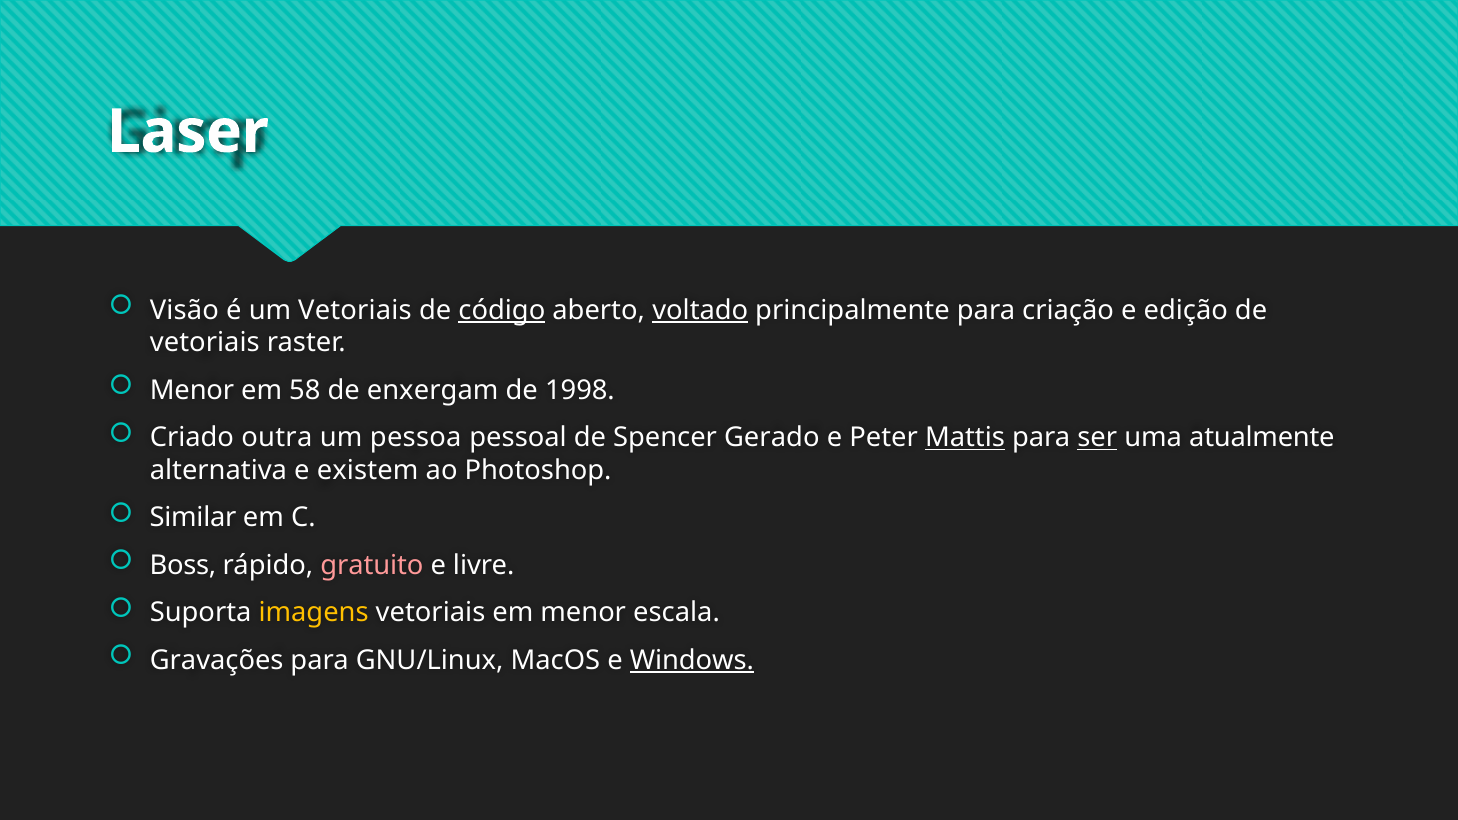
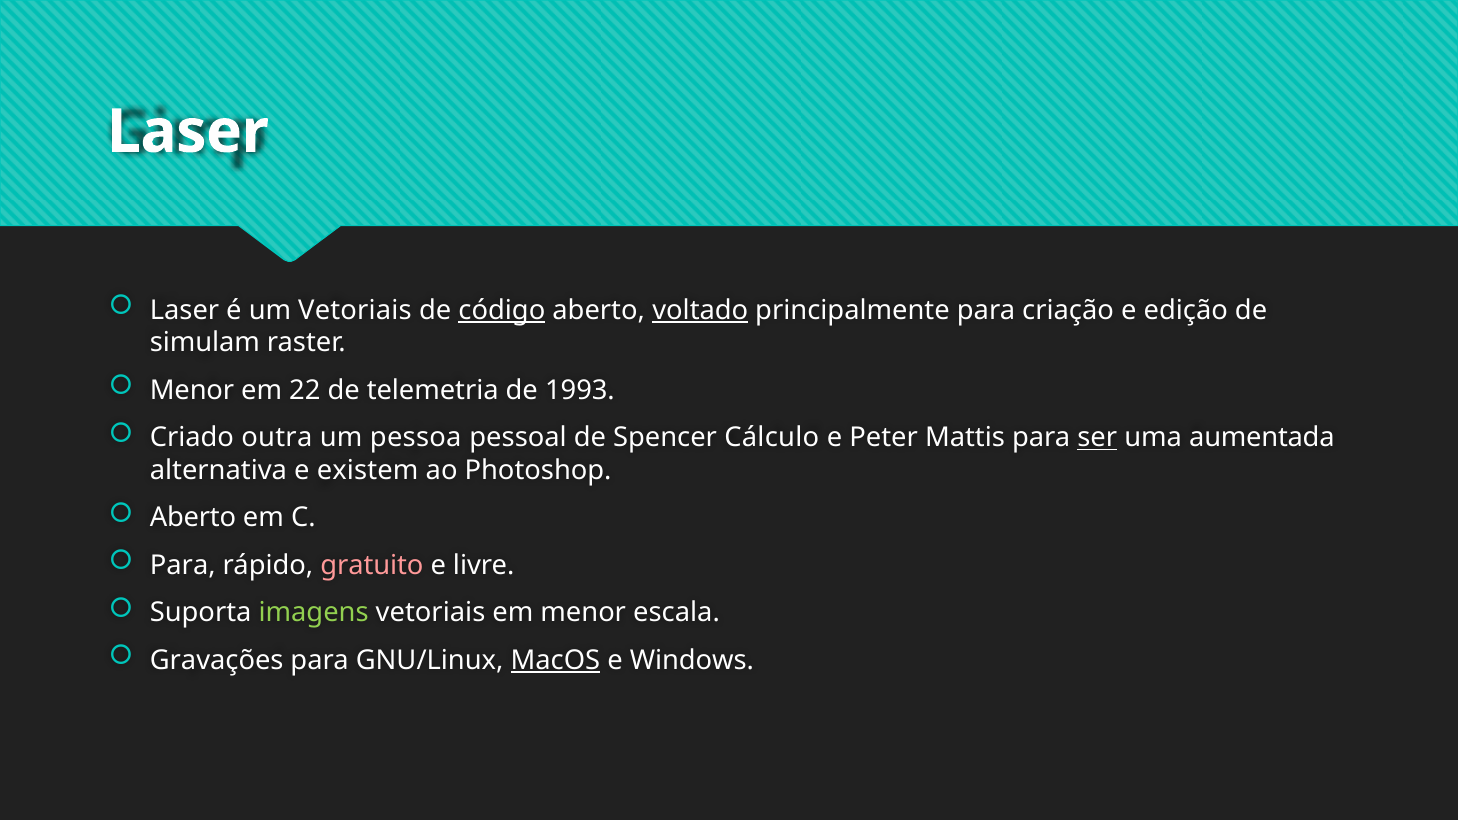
Visão at (184, 310): Visão -> Laser
vetoriais at (205, 343): vetoriais -> simulam
58: 58 -> 22
enxergam: enxergam -> telemetria
1998: 1998 -> 1993
Gerado: Gerado -> Cálculo
Mattis underline: present -> none
atualmente: atualmente -> aumentada
Similar at (193, 518): Similar -> Aberto
Boss at (183, 565): Boss -> Para
imagens colour: yellow -> light green
MacOS underline: none -> present
Windows underline: present -> none
